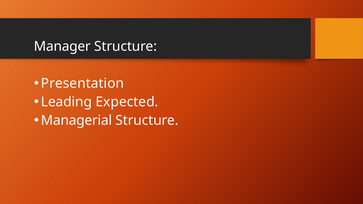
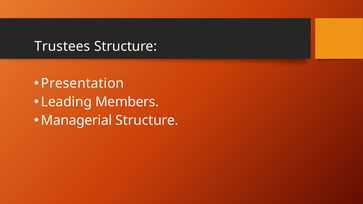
Manager: Manager -> Trustees
Expected: Expected -> Members
